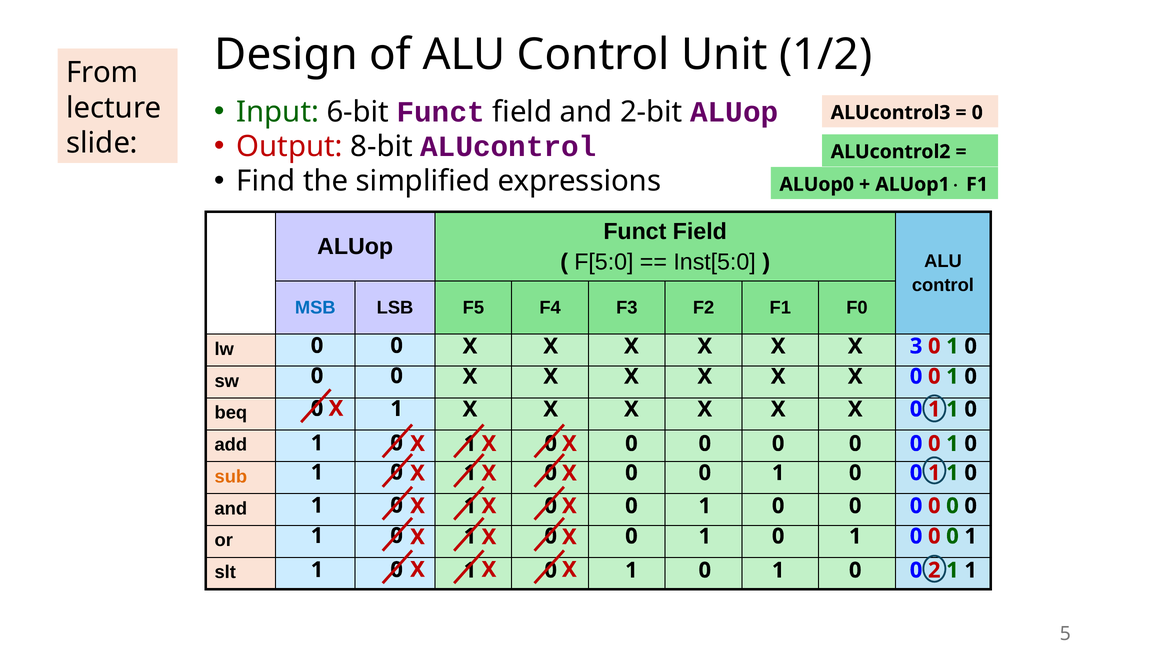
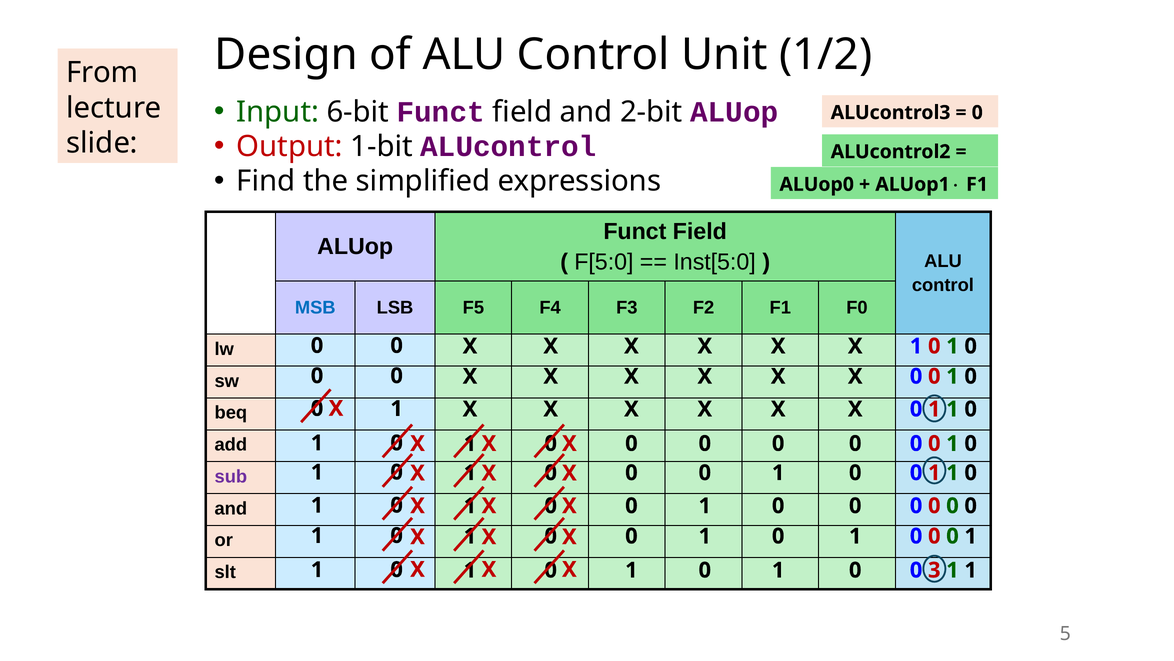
8-bit: 8-bit -> 1-bit
X X 3: 3 -> 1
sub colour: orange -> purple
2: 2 -> 3
